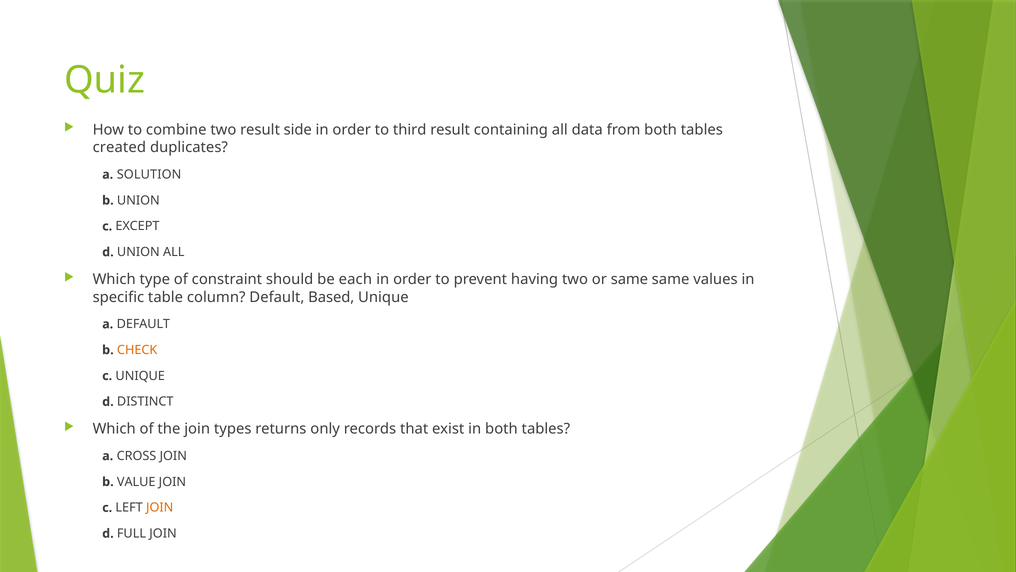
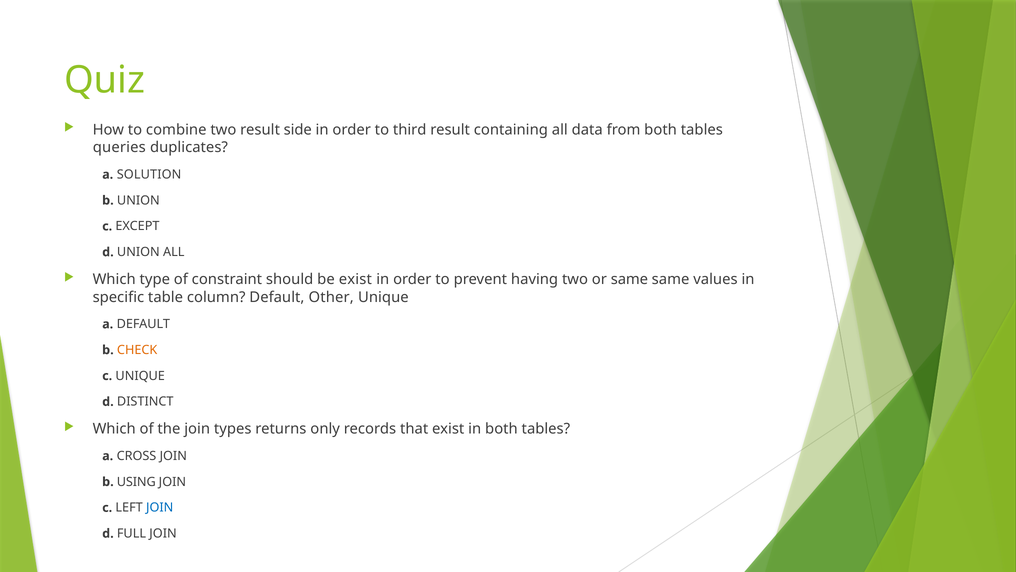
created: created -> queries
be each: each -> exist
Based: Based -> Other
VALUE: VALUE -> USING
JOIN at (160, 507) colour: orange -> blue
